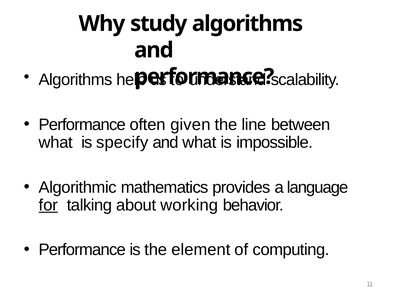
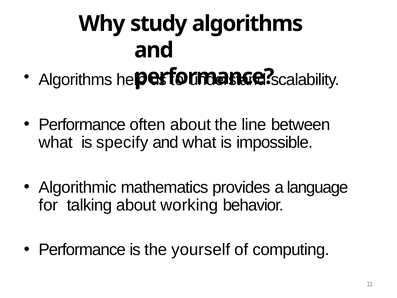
often given: given -> about
for underline: present -> none
element: element -> yourself
